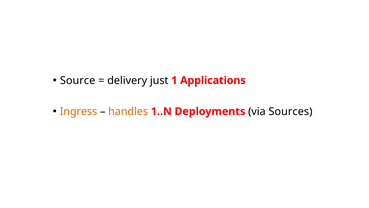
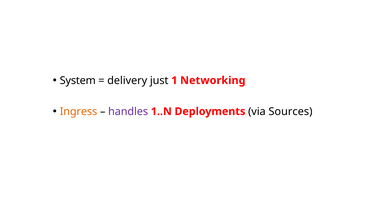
Source: Source -> System
Applications: Applications -> Networking
handles colour: orange -> purple
